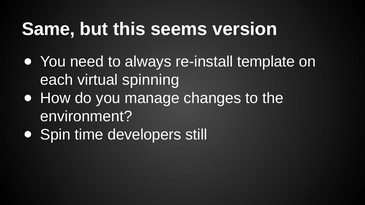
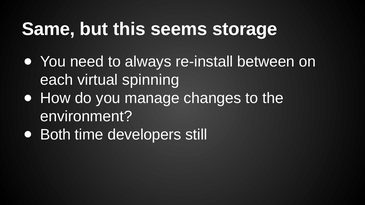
version: version -> storage
template: template -> between
Spin: Spin -> Both
